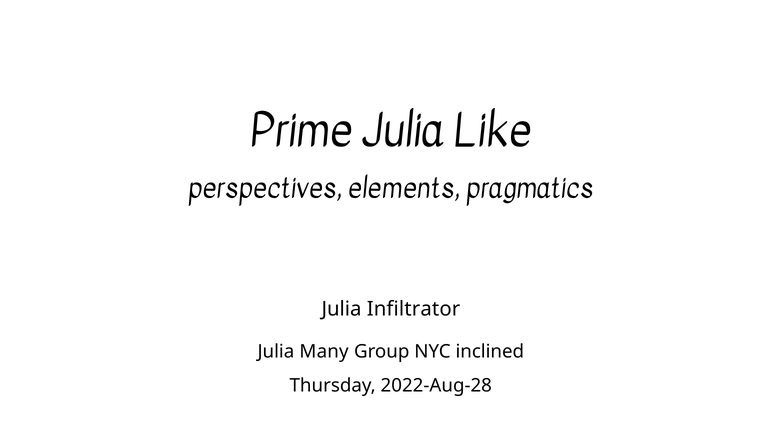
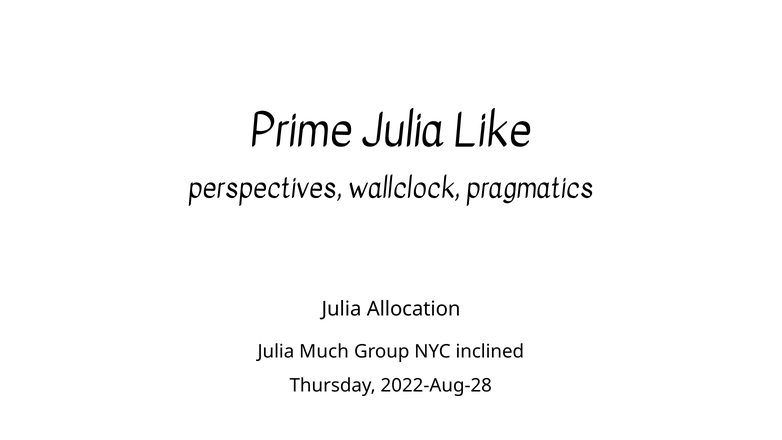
elements: elements -> wallclock
Infiltrator: Infiltrator -> Allocation
Many: Many -> Much
